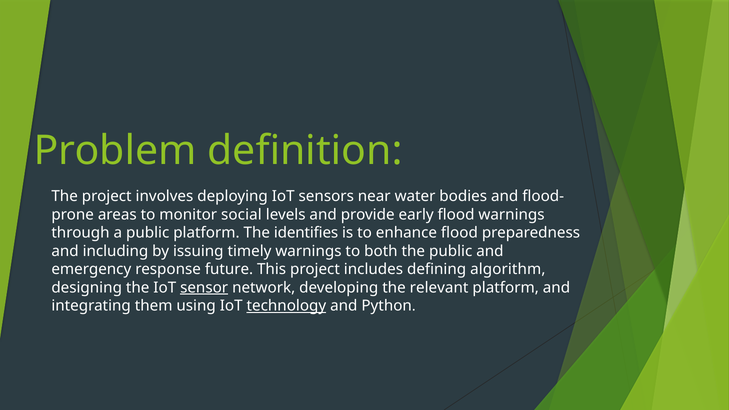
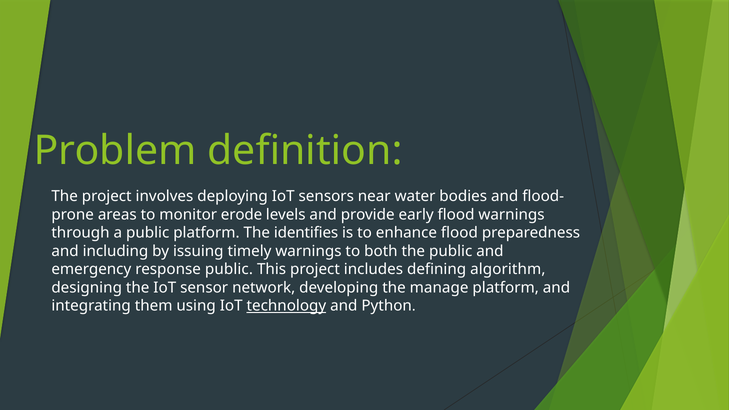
social: social -> erode
response future: future -> public
sensor underline: present -> none
relevant: relevant -> manage
